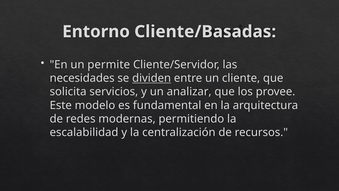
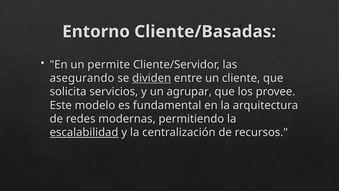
necesidades: necesidades -> asegurando
analizar: analizar -> agrupar
escalabilidad underline: none -> present
